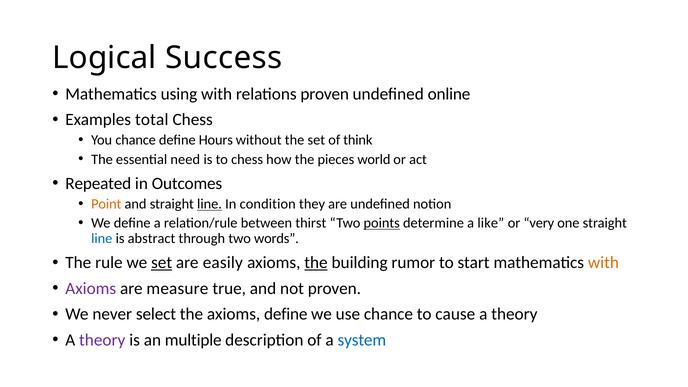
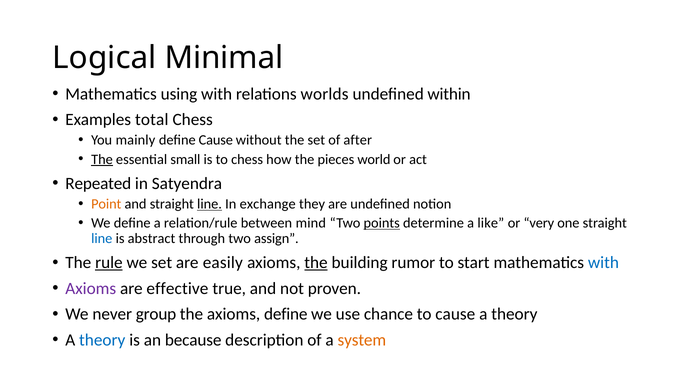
Success: Success -> Minimal
relations proven: proven -> worlds
online: online -> within
You chance: chance -> mainly
define Hours: Hours -> Cause
think: think -> after
The at (102, 159) underline: none -> present
need: need -> small
Outcomes: Outcomes -> Satyendra
condition: condition -> exchange
thirst: thirst -> mind
words: words -> assign
rule underline: none -> present
set at (162, 263) underline: present -> none
with at (603, 263) colour: orange -> blue
measure: measure -> effective
select: select -> group
theory at (102, 340) colour: purple -> blue
multiple: multiple -> because
system colour: blue -> orange
